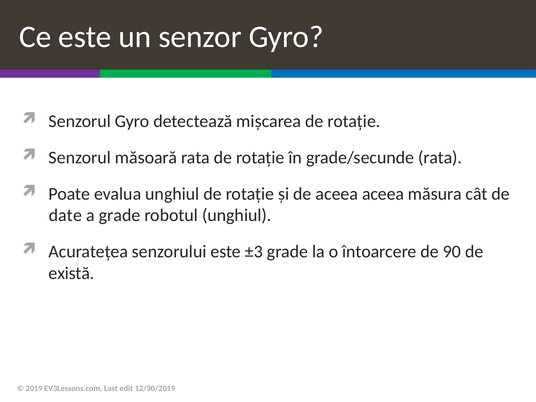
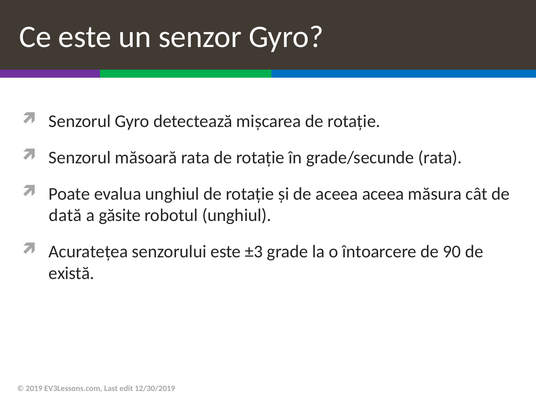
date: date -> dată
a grade: grade -> găsite
